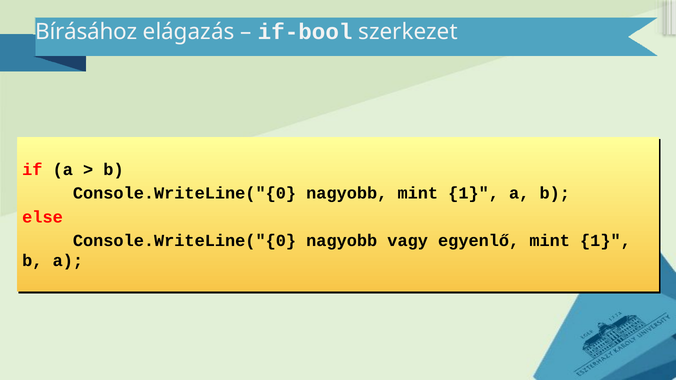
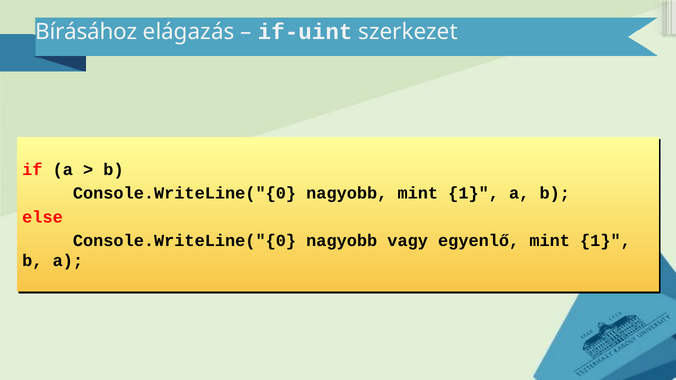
if-bool: if-bool -> if-uint
